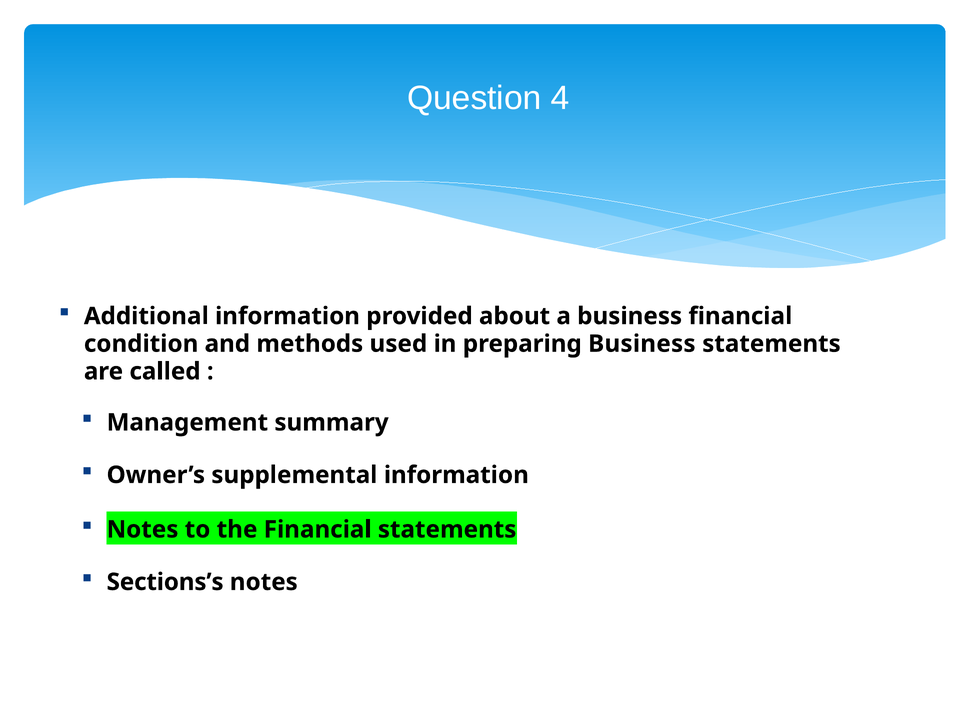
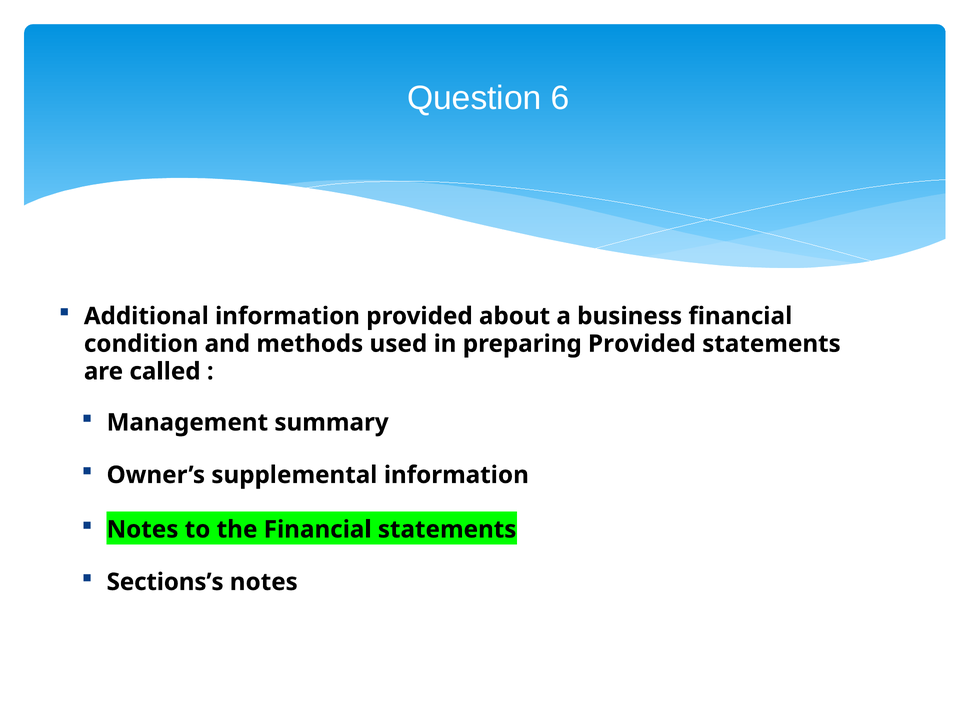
4: 4 -> 6
preparing Business: Business -> Provided
